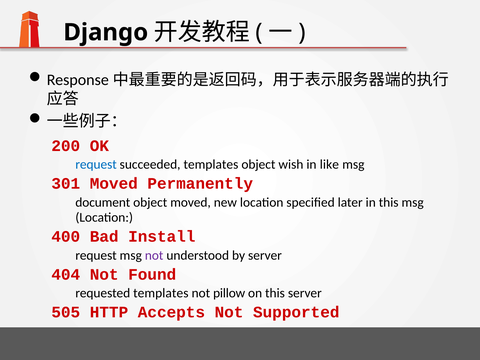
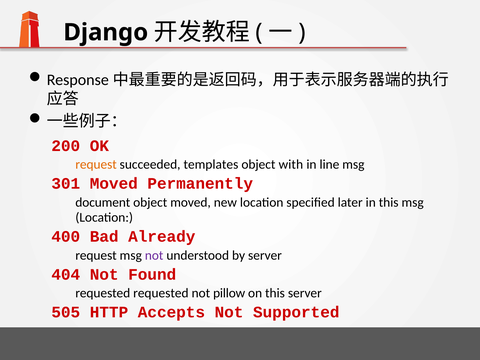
request at (96, 164) colour: blue -> orange
wish: wish -> with
like: like -> line
Install: Install -> Already
requested templates: templates -> requested
